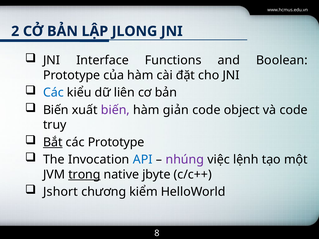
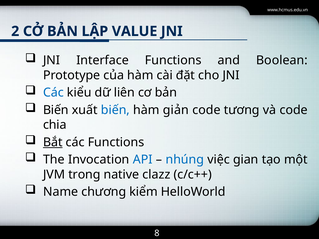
JLONG: JLONG -> VALUE
biến at (115, 110) colour: purple -> blue
object: object -> tương
truy: truy -> chia
các Prototype: Prototype -> Functions
nhúng colour: purple -> blue
lệnh: lệnh -> gian
trong underline: present -> none
jbyte: jbyte -> clazz
Jshort: Jshort -> Name
